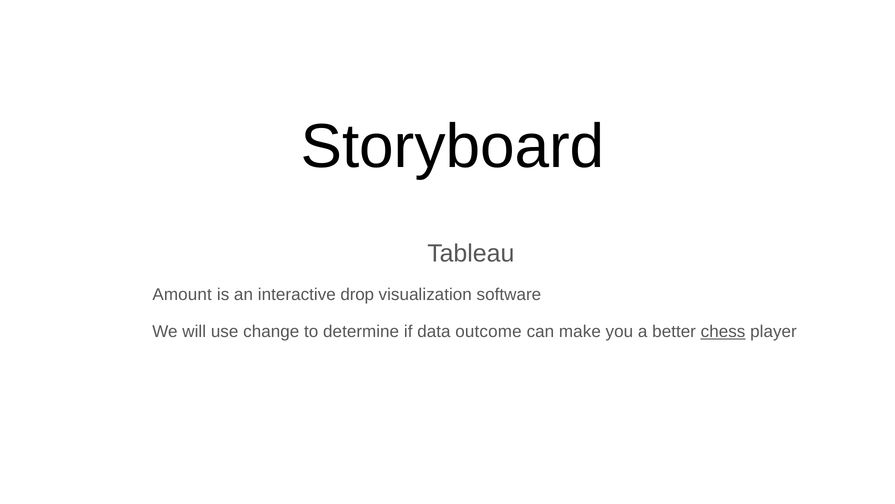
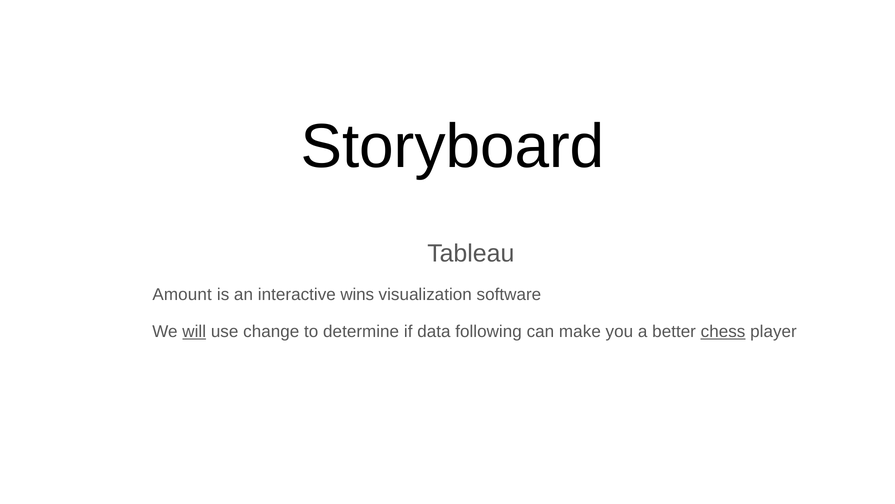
drop: drop -> wins
will underline: none -> present
outcome: outcome -> following
